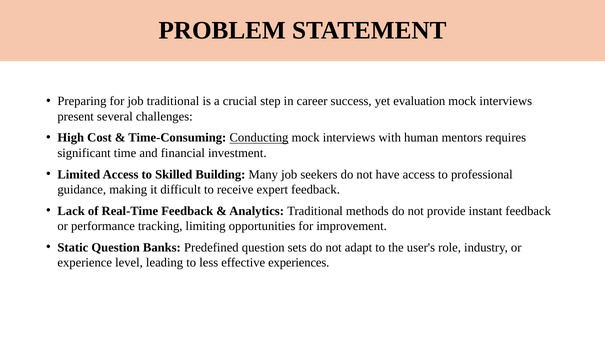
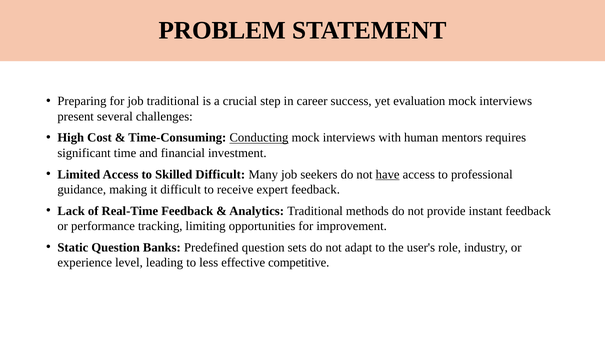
Skilled Building: Building -> Difficult
have underline: none -> present
experiences: experiences -> competitive
